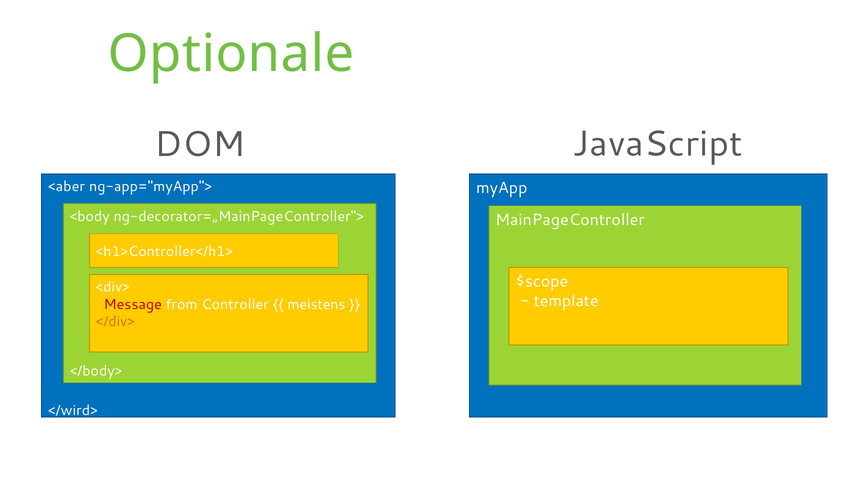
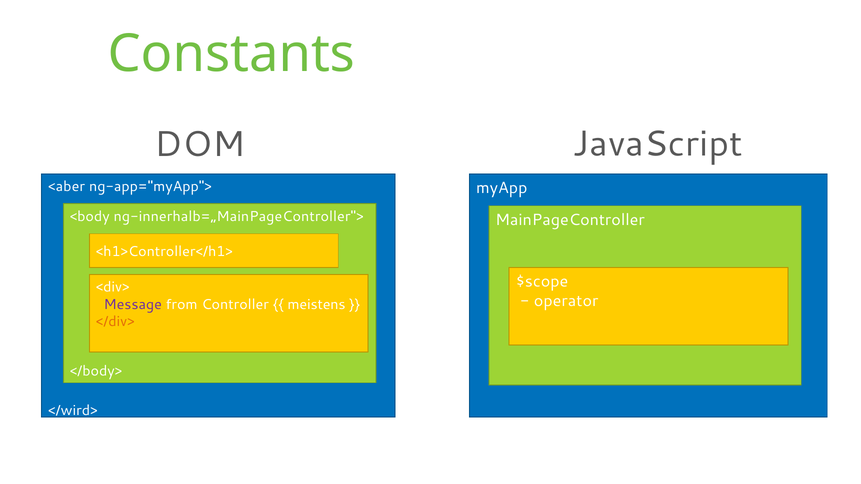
Optionale: Optionale -> Constants
ng-decorator=„MainPageController">: ng-decorator=„MainPageController"> -> ng-innerhalb=„MainPageController">
template: template -> operator
Message colour: red -> purple
